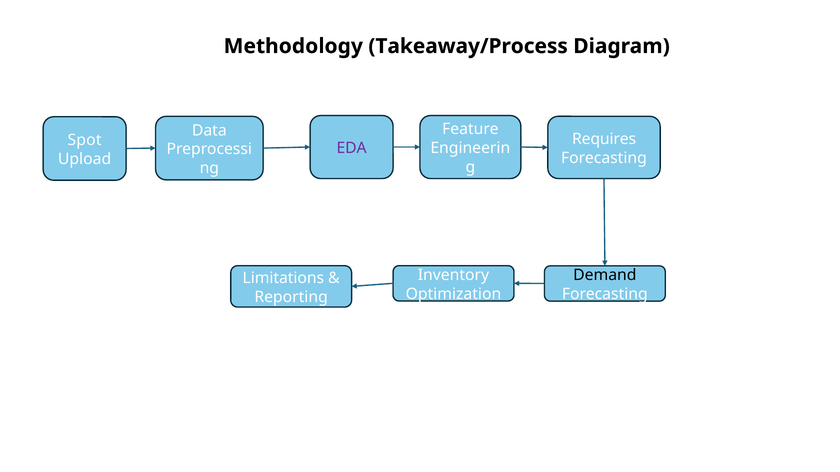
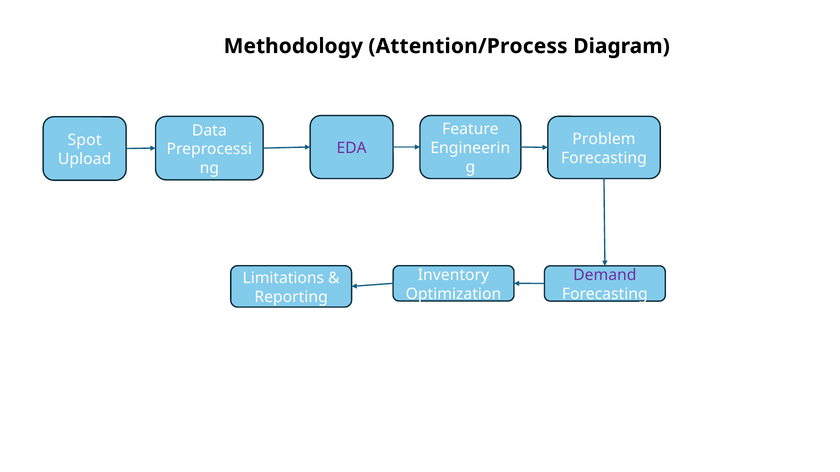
Takeaway/Process: Takeaway/Process -> Attention/Process
Requires: Requires -> Problem
Demand colour: black -> purple
